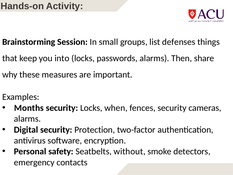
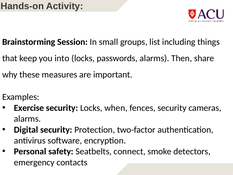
defenses: defenses -> including
Months: Months -> Exercise
without: without -> connect
